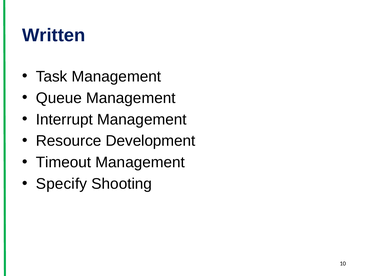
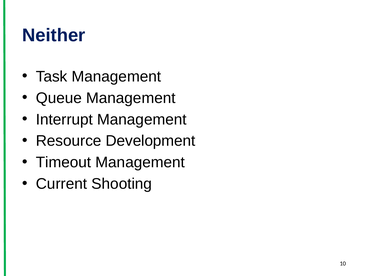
Written: Written -> Neither
Specify: Specify -> Current
